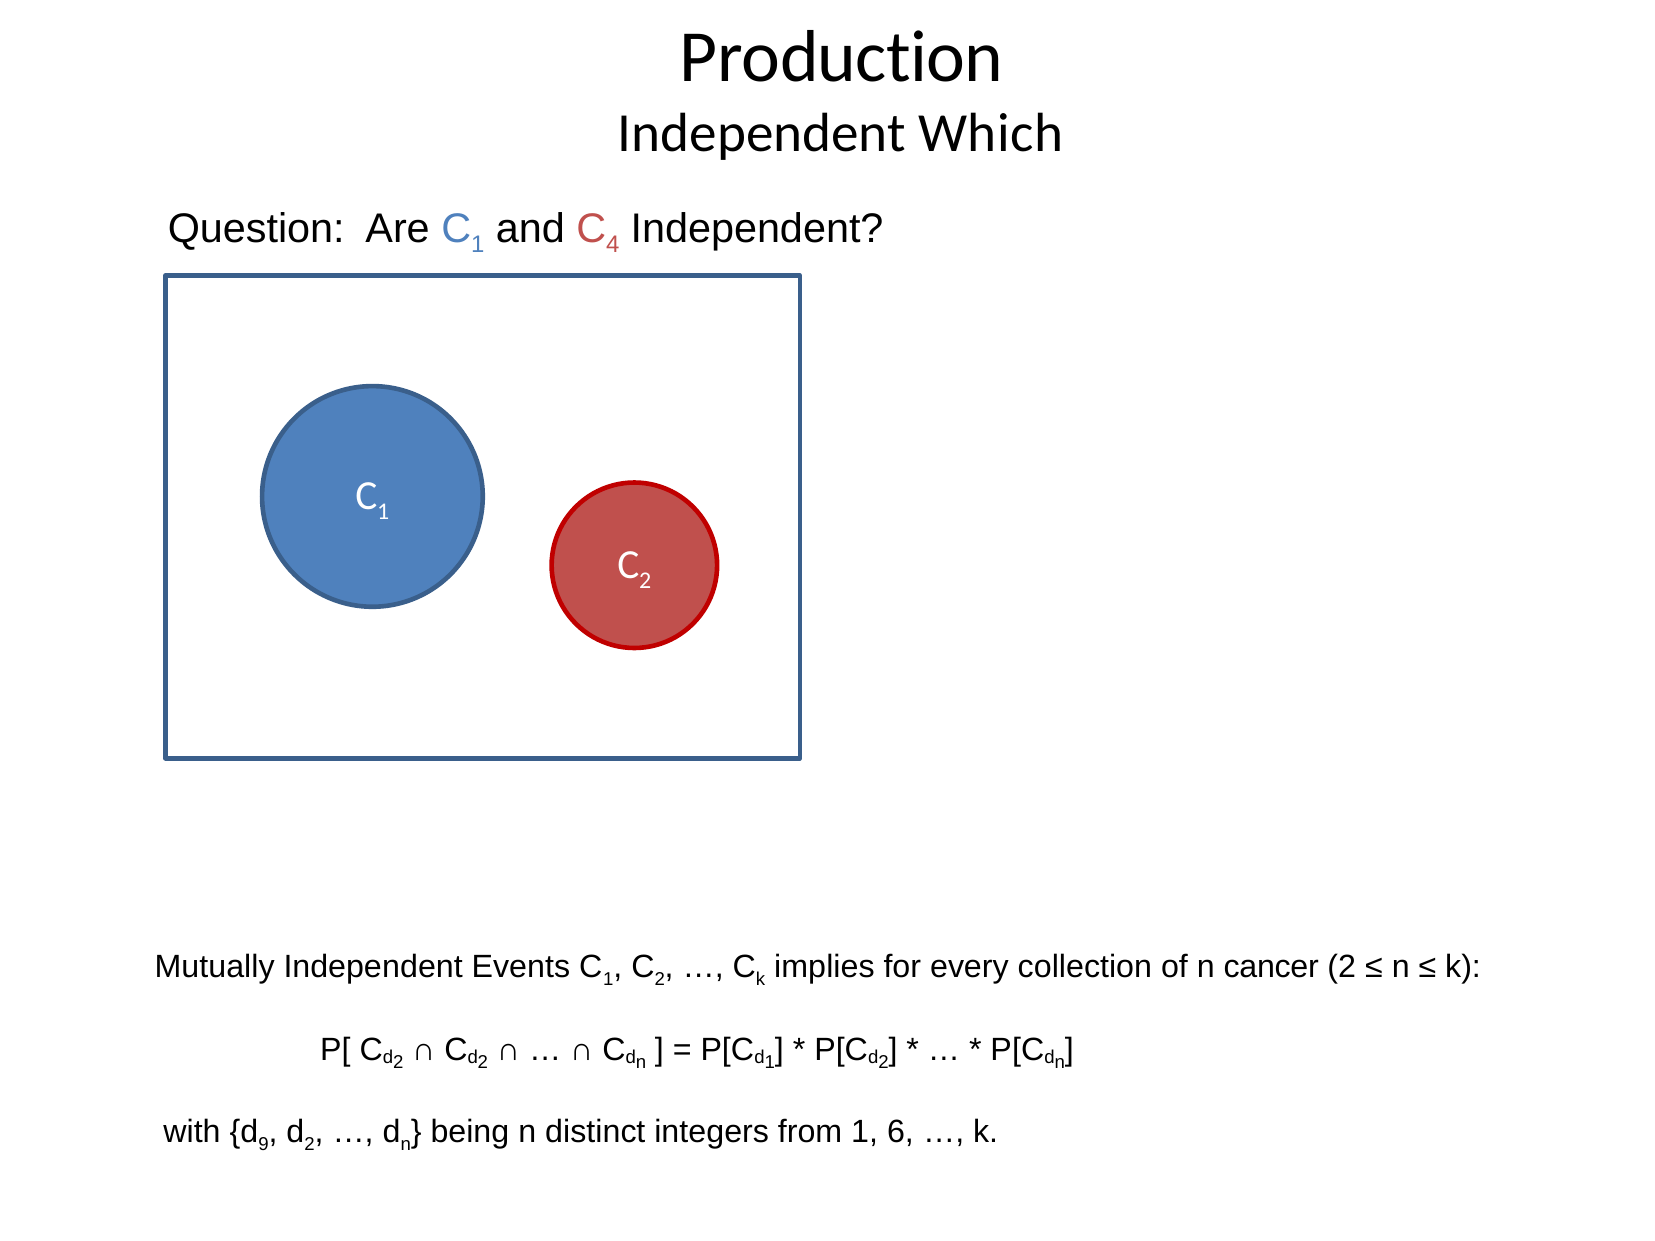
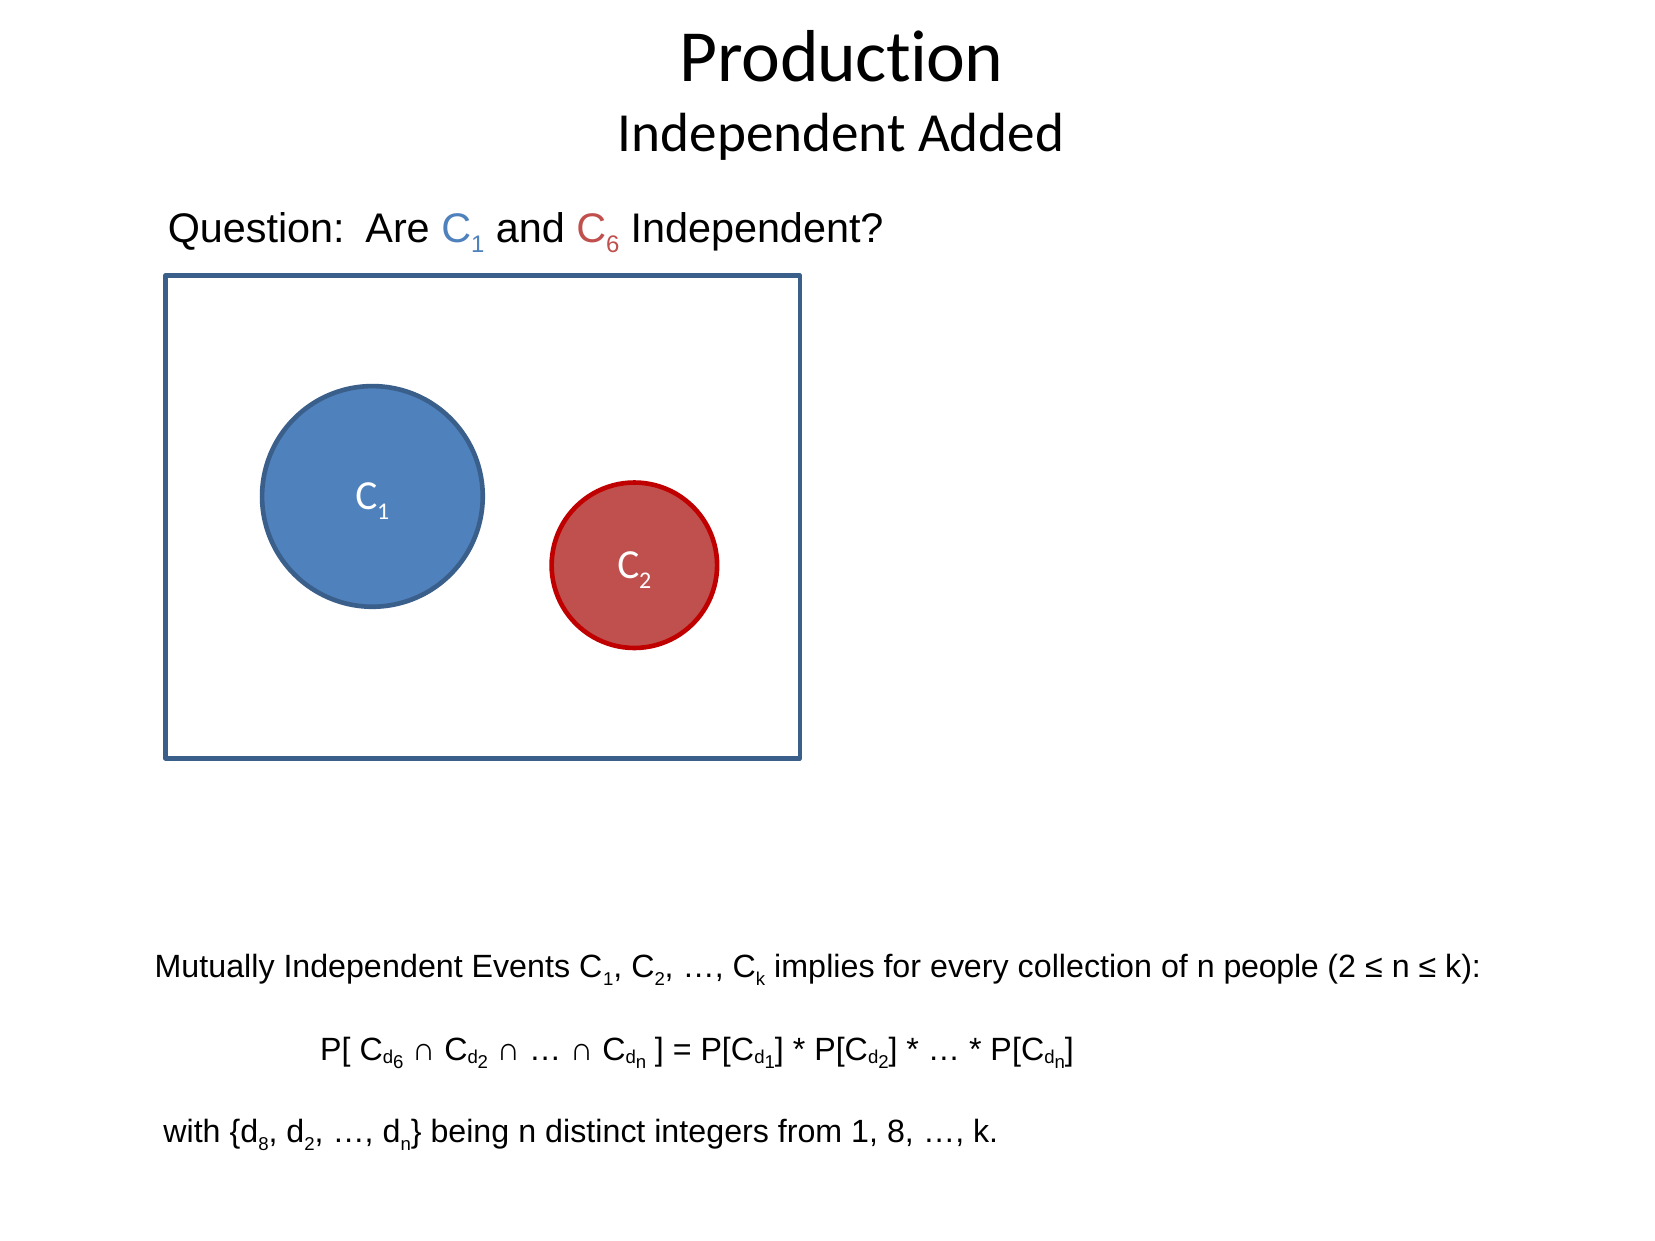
Which: Which -> Added
4 at (613, 245): 4 -> 6
cancer: cancer -> people
2 at (398, 1063): 2 -> 6
9 at (264, 1145): 9 -> 8
1 6: 6 -> 8
